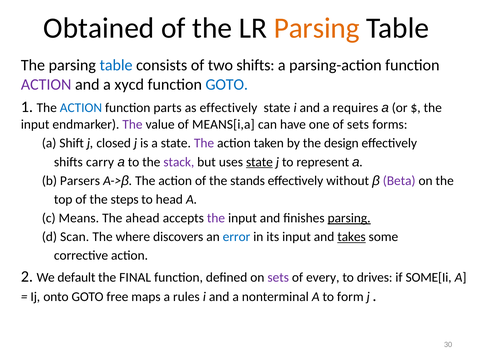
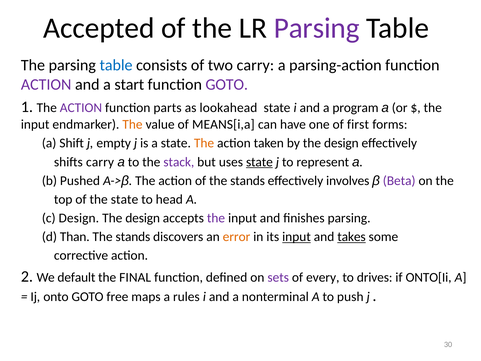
Obtained: Obtained -> Accepted
Parsing at (317, 28) colour: orange -> purple
two shifts: shifts -> carry
xycd: xycd -> start
GOTO at (227, 85) colour: blue -> purple
ACTION at (81, 108) colour: blue -> purple
as effectively: effectively -> lookahead
requires: requires -> program
The at (132, 124) colour: purple -> orange
of sets: sets -> first
closed: closed -> empty
The at (204, 143) colour: purple -> orange
Parsers: Parsers -> Pushed
without: without -> involves
the steps: steps -> state
c Means: Means -> Design
ahead at (143, 218): ahead -> design
parsing at (349, 218) underline: present -> none
Scan: Scan -> Than
where at (133, 237): where -> stands
error colour: blue -> orange
input at (296, 237) underline: none -> present
SOME[Ii: SOME[Ii -> ONTO[Ii
form: form -> push
